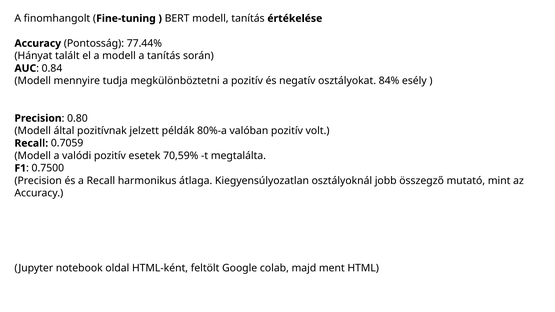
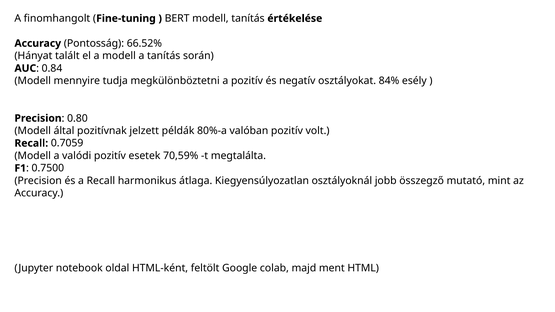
77.44%: 77.44% -> 66.52%
